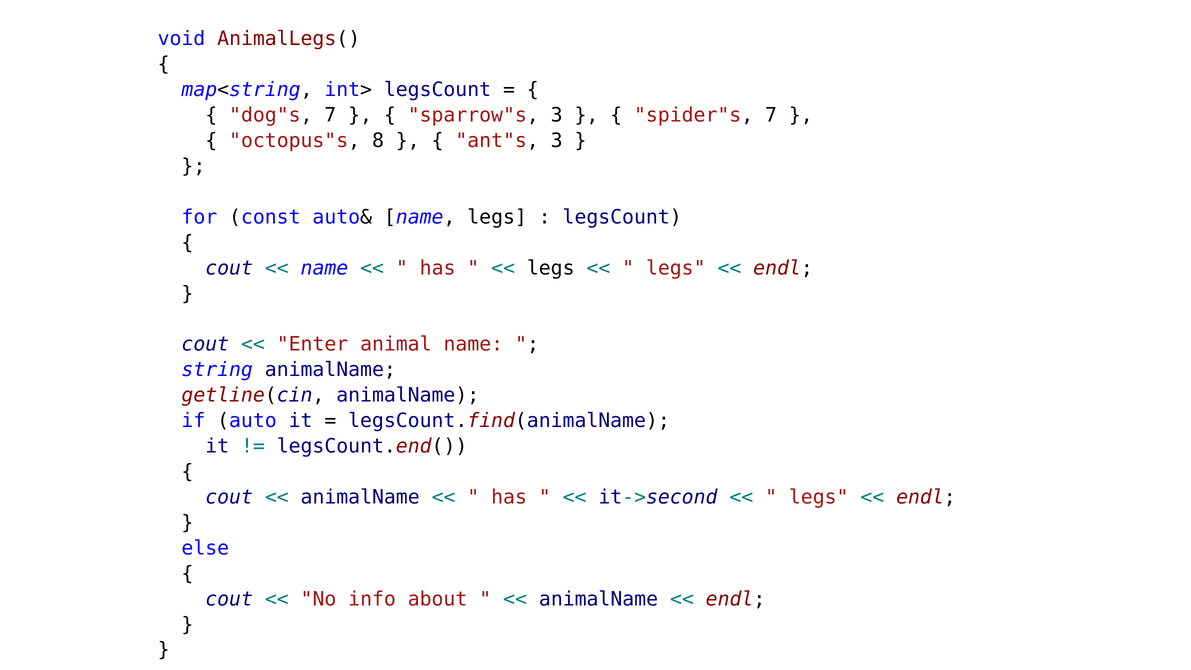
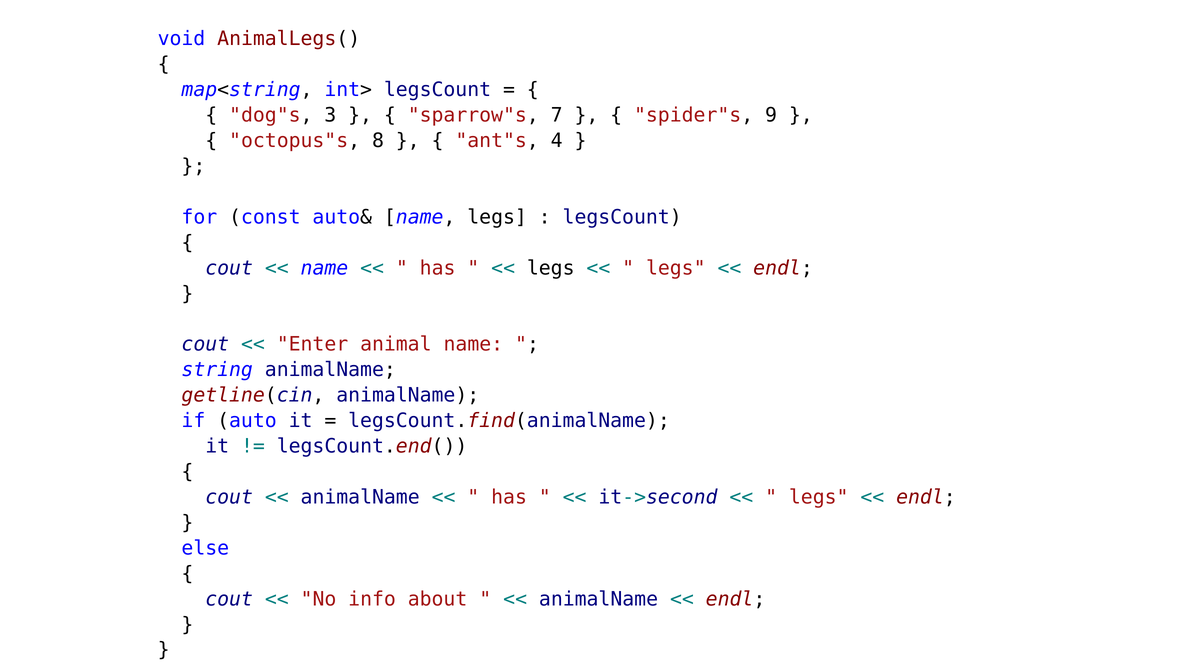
dog"s 7: 7 -> 3
sparrow"s 3: 3 -> 7
spider"s 7: 7 -> 9
ant"s 3: 3 -> 4
